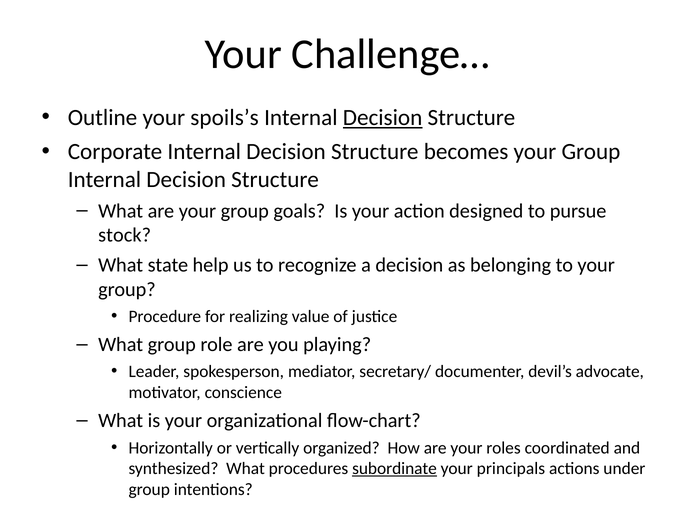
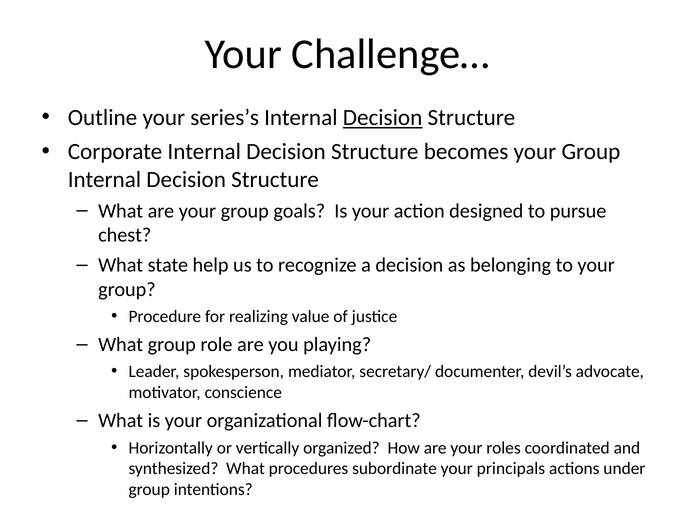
spoils’s: spoils’s -> series’s
stock: stock -> chest
subordinate underline: present -> none
